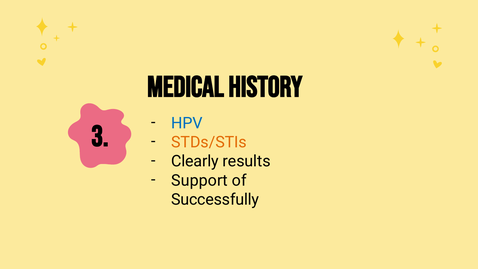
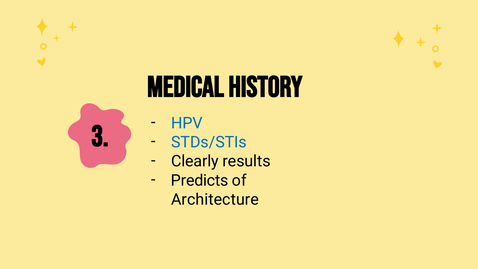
STDs/STIs colour: orange -> blue
Support: Support -> Predicts
Successfully: Successfully -> Architecture
